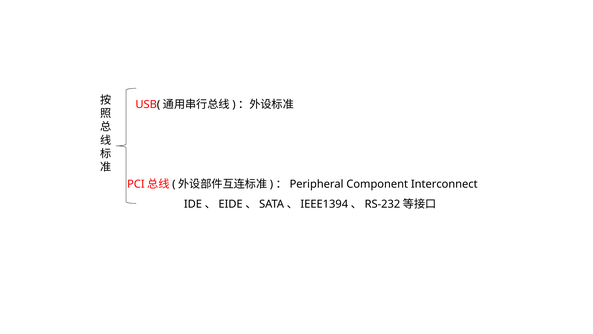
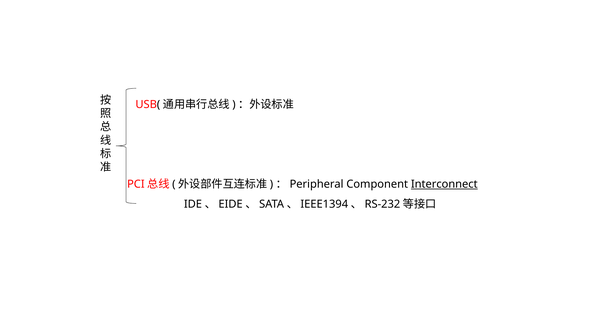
Interconnect underline: none -> present
